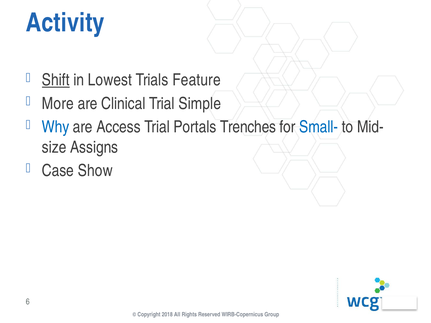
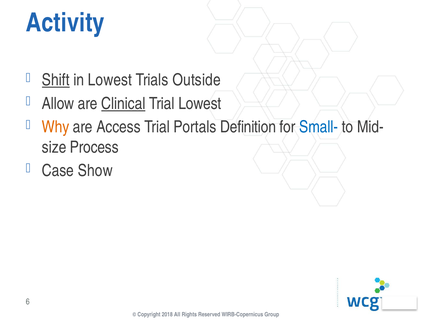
Feature: Feature -> Outside
More: More -> Allow
Clinical underline: none -> present
Trial Simple: Simple -> Lowest
Why colour: blue -> orange
Trenches: Trenches -> Definition
Assigns: Assigns -> Process
